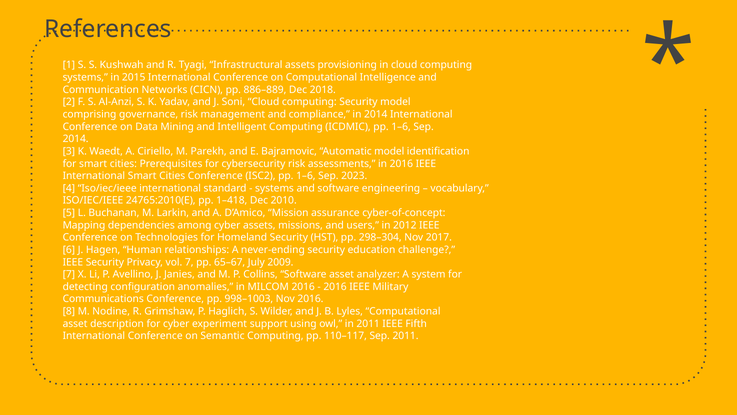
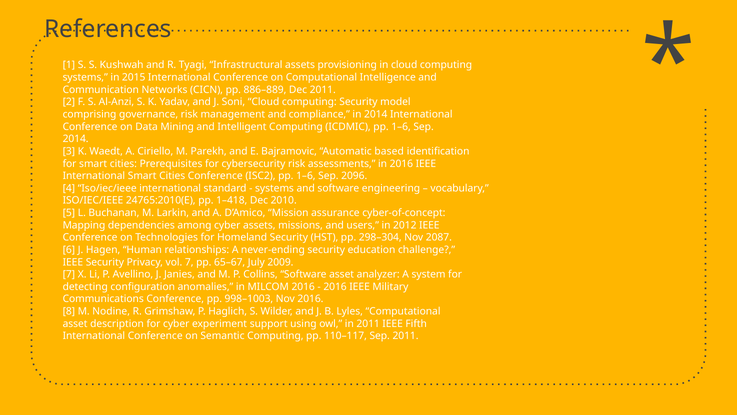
Dec 2018: 2018 -> 2011
Automatic model: model -> based
2023: 2023 -> 2096
2017: 2017 -> 2087
